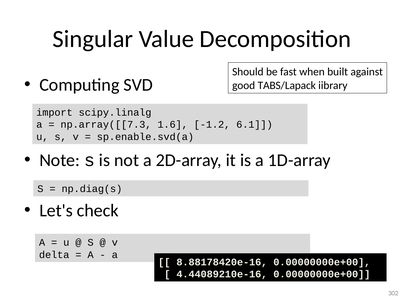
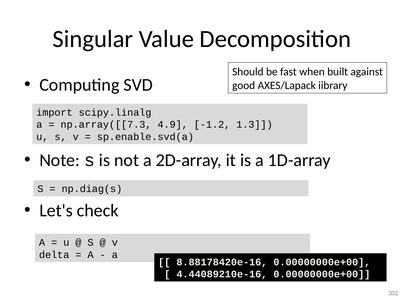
TABS/Lapack: TABS/Lapack -> AXES/Lapack
1.6: 1.6 -> 4.9
6.1: 6.1 -> 1.3
